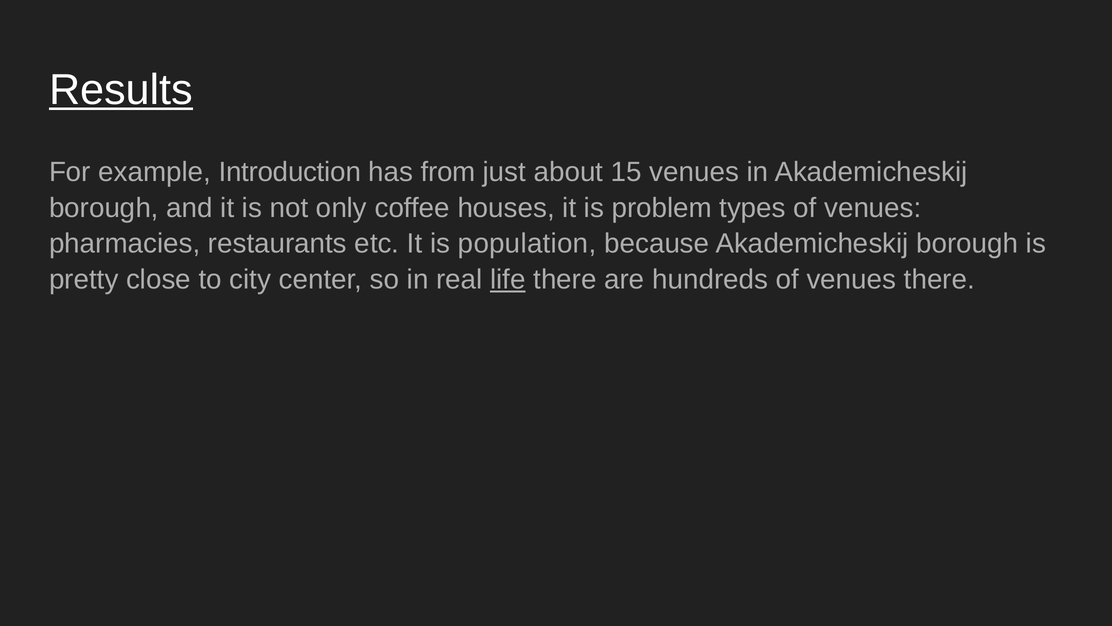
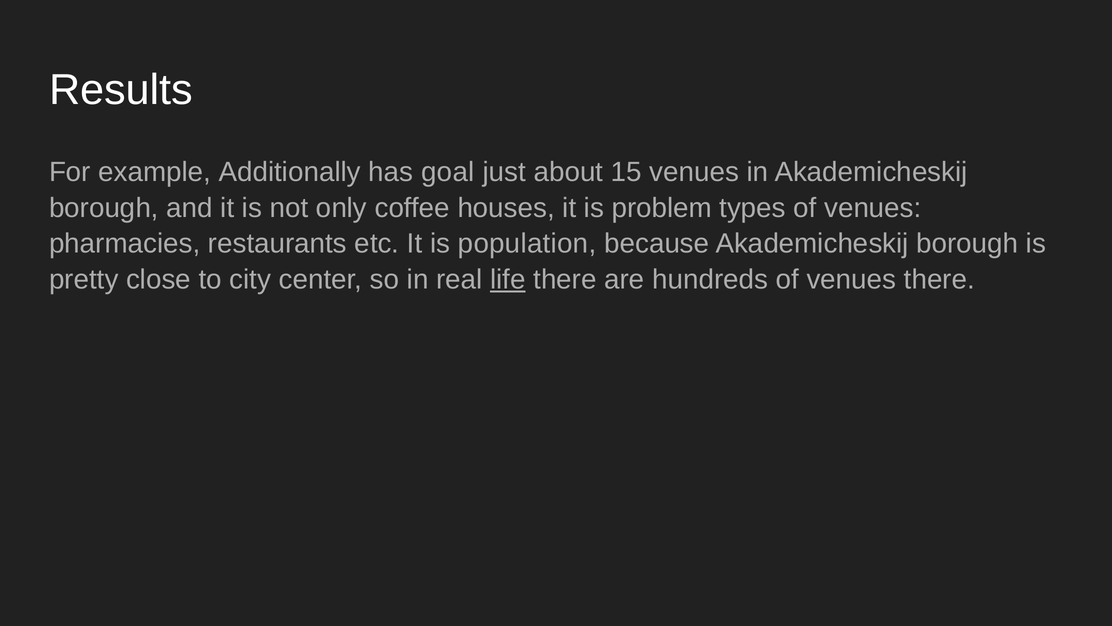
Results underline: present -> none
Introduction: Introduction -> Additionally
from: from -> goal
